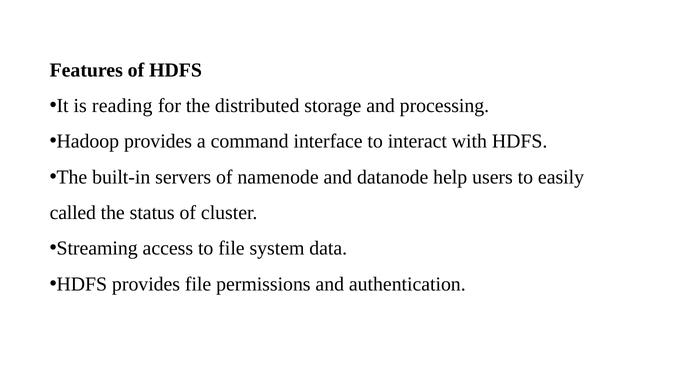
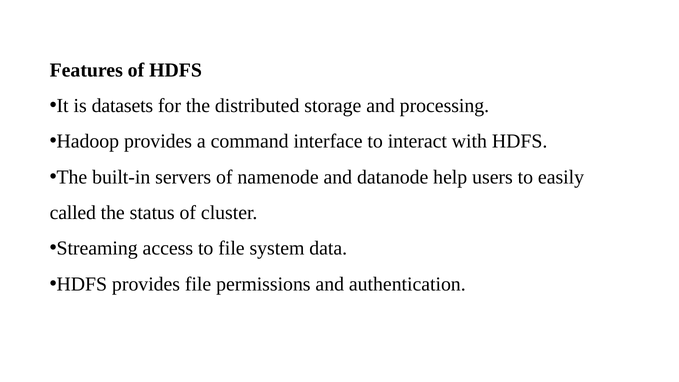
reading: reading -> datasets
